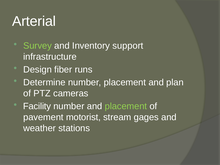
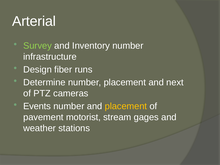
Inventory support: support -> number
plan: plan -> next
Facility: Facility -> Events
placement at (126, 106) colour: light green -> yellow
